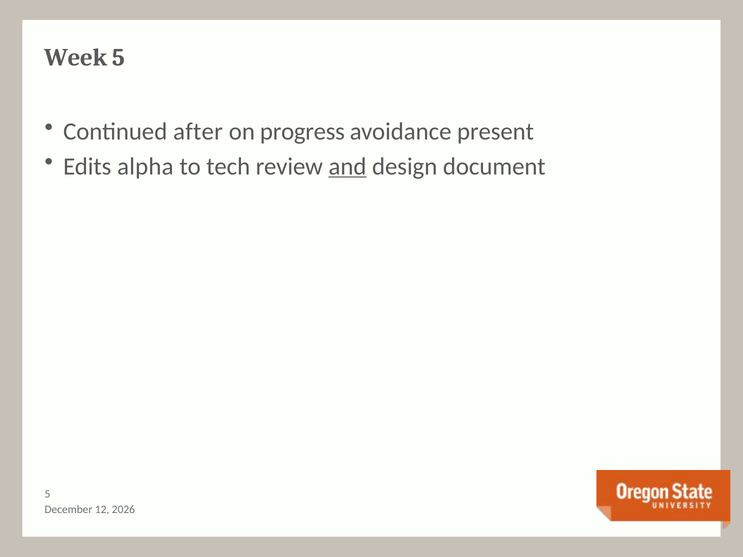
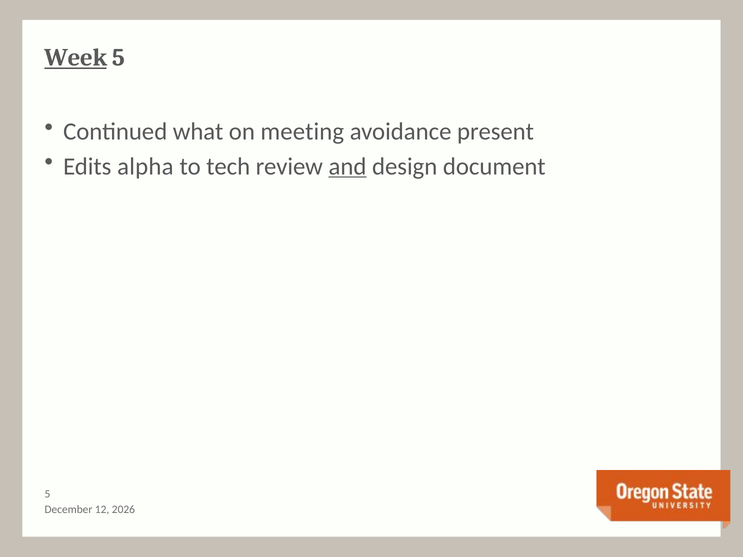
Week underline: none -> present
after: after -> what
progress: progress -> meeting
